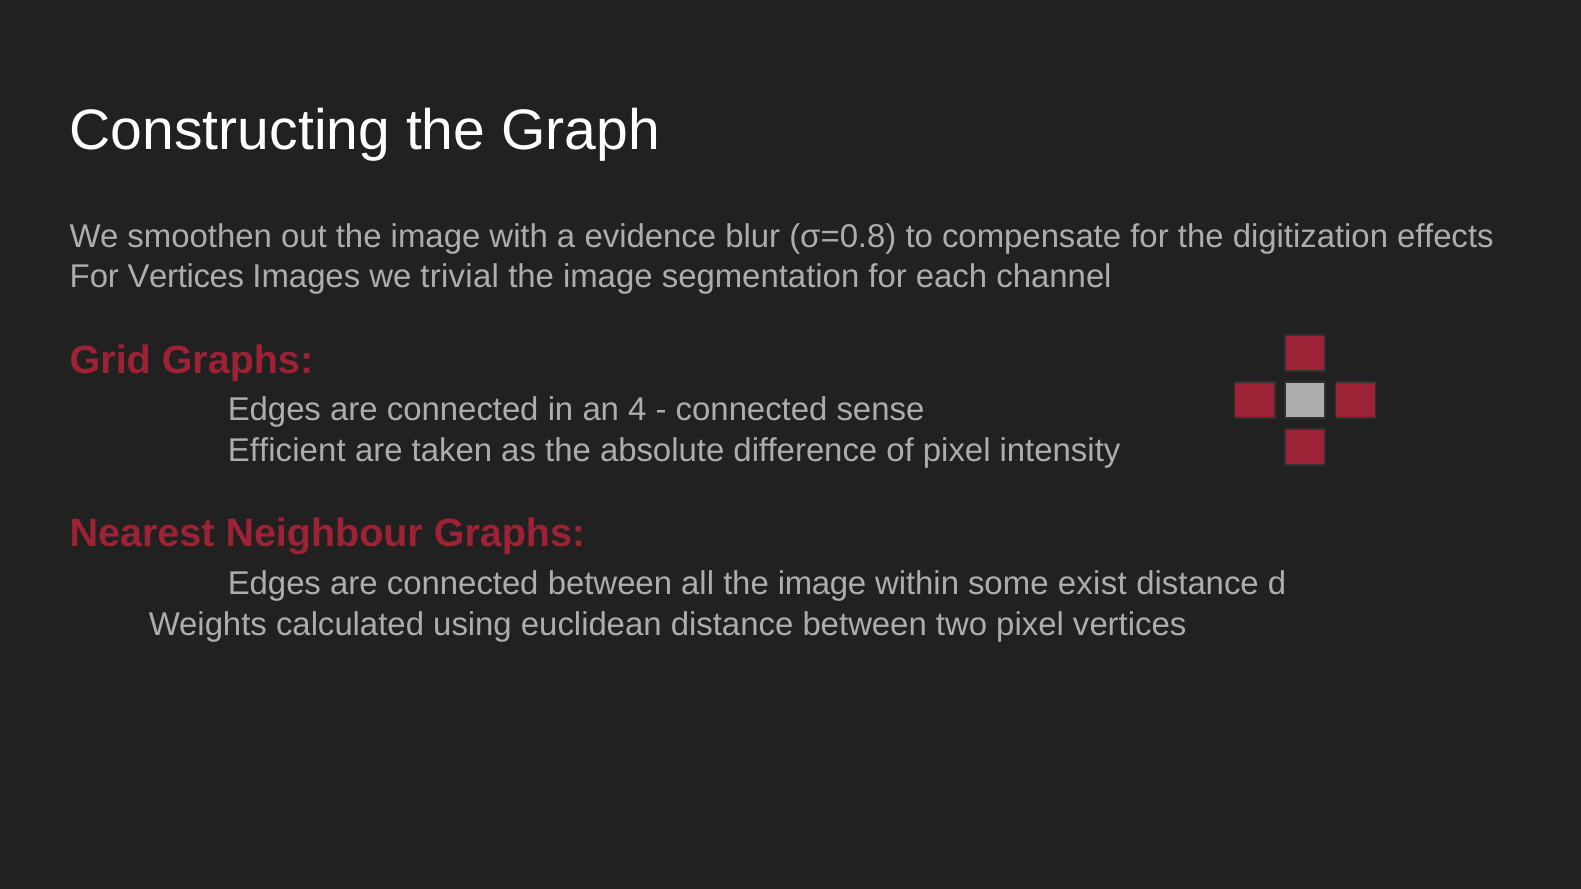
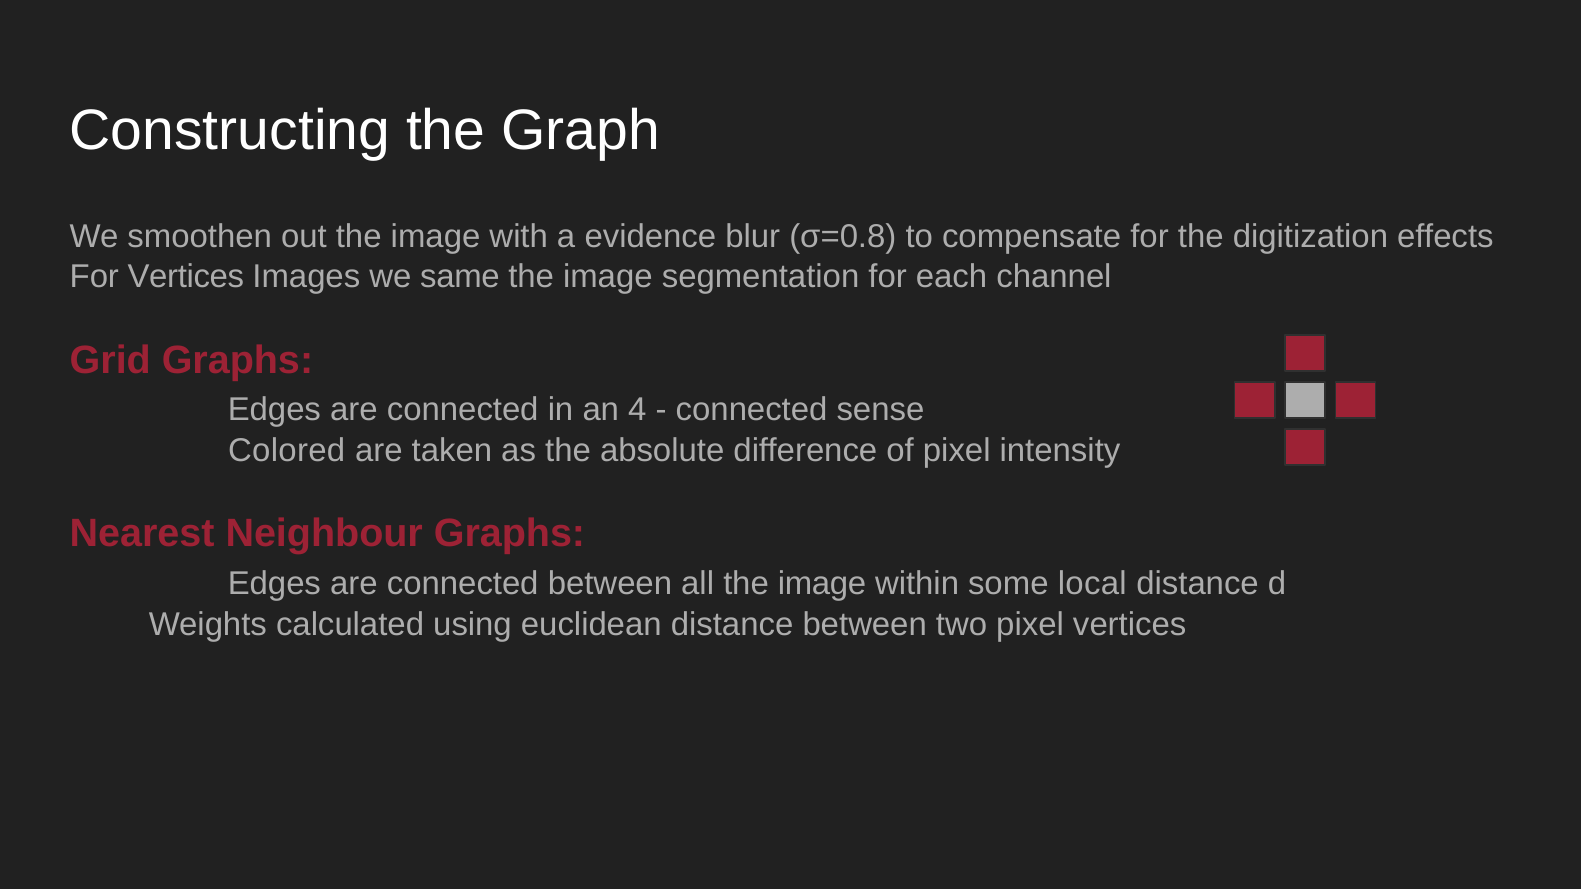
trivial: trivial -> same
Efficient: Efficient -> Colored
exist: exist -> local
